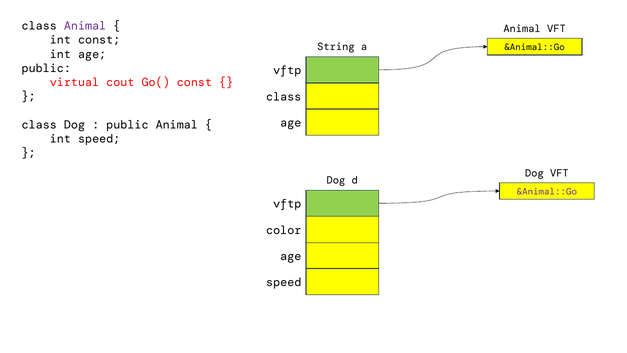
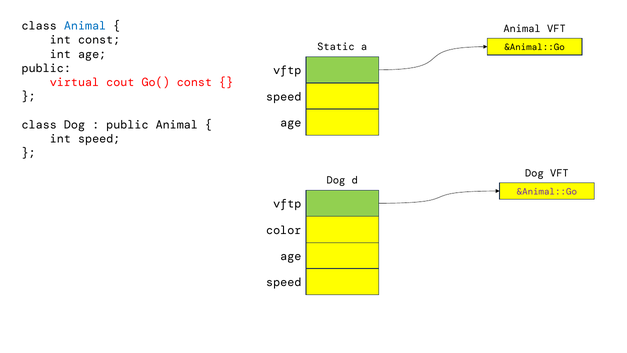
Animal at (85, 26) colour: purple -> blue
String: String -> Static
class at (284, 97): class -> speed
